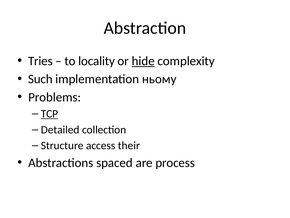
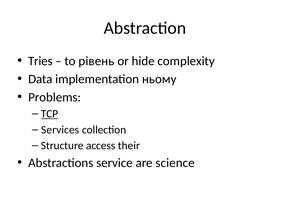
locality: locality -> рівень
hide underline: present -> none
Such: Such -> Data
Detailed: Detailed -> Services
spaced: spaced -> service
process: process -> science
